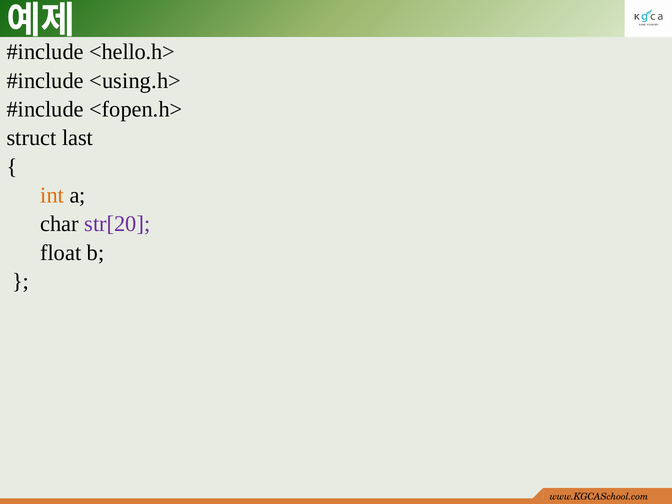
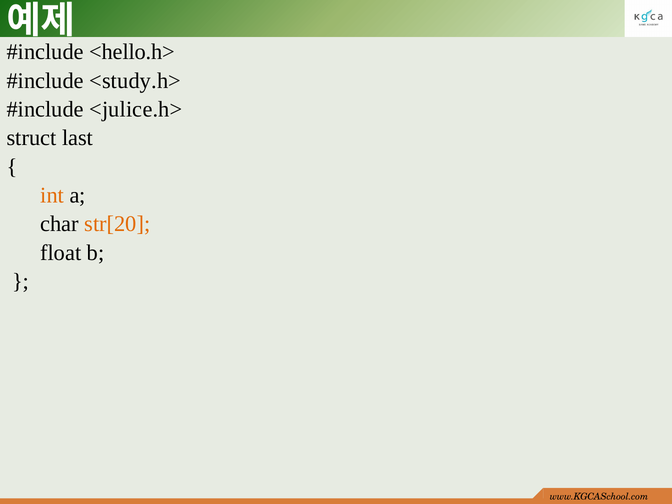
<using.h>: <using.h> -> <study.h>
<fopen.h>: <fopen.h> -> <julice.h>
str[20 colour: purple -> orange
